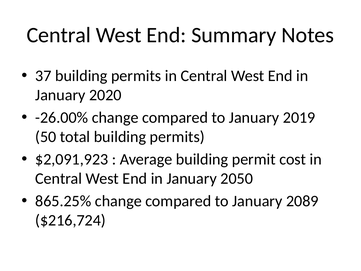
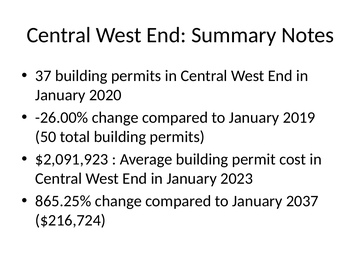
2050: 2050 -> 2023
2089: 2089 -> 2037
